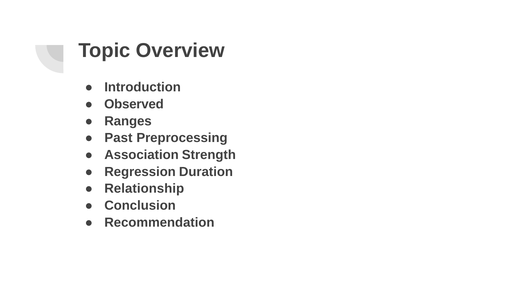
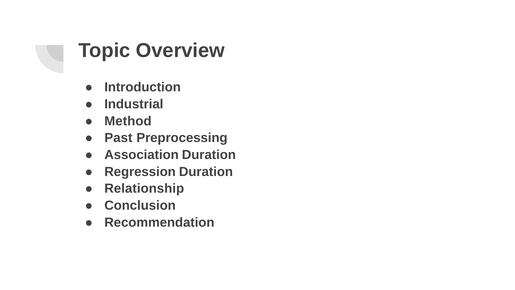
Observed: Observed -> Industrial
Ranges: Ranges -> Method
Association Strength: Strength -> Duration
